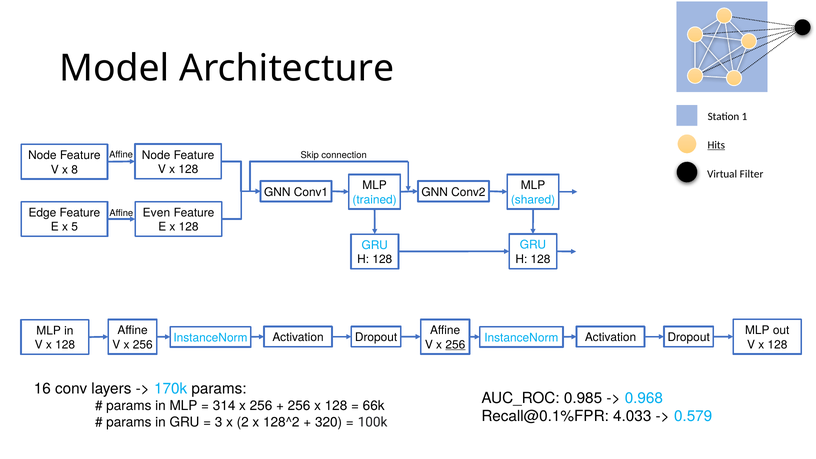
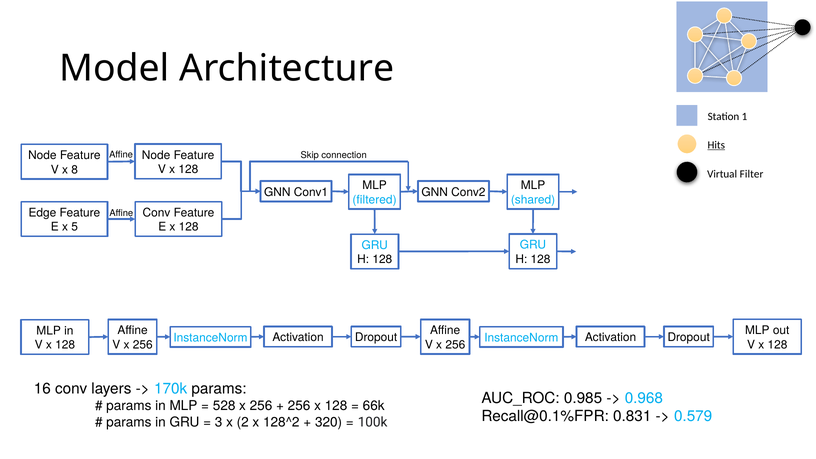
trained: trained -> filtered
Even at (156, 213): Even -> Conv
256 at (455, 345) underline: present -> none
314: 314 -> 528
4.033: 4.033 -> 0.831
